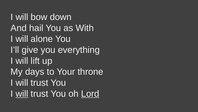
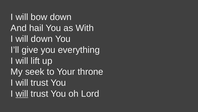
will alone: alone -> down
days: days -> seek
Lord underline: present -> none
